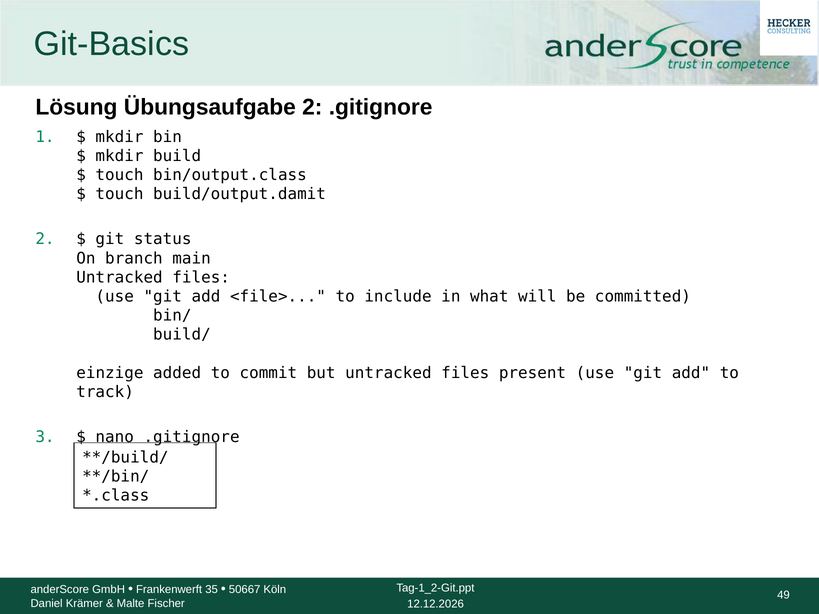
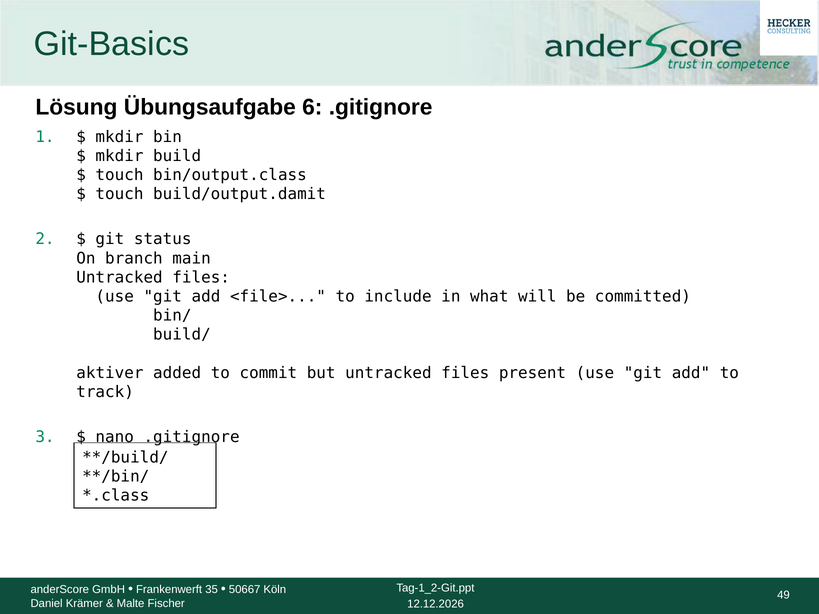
Übungsaufgabe 2: 2 -> 6
einzige: einzige -> aktiver
